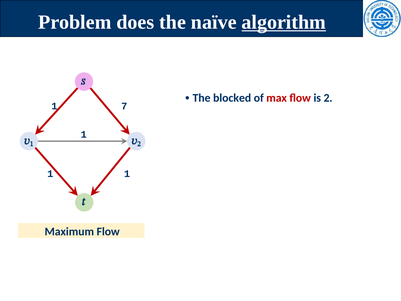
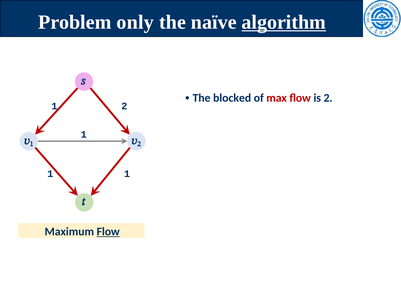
does: does -> only
1 7: 7 -> 2
Flow at (108, 231) underline: none -> present
